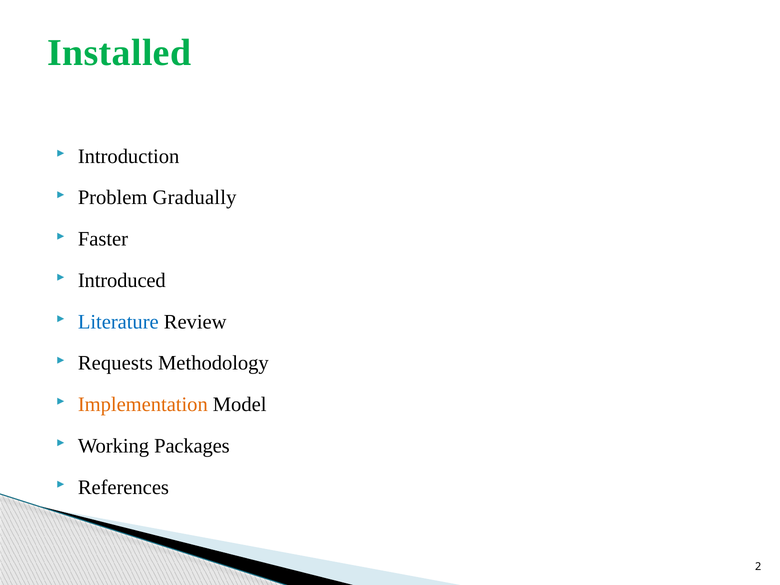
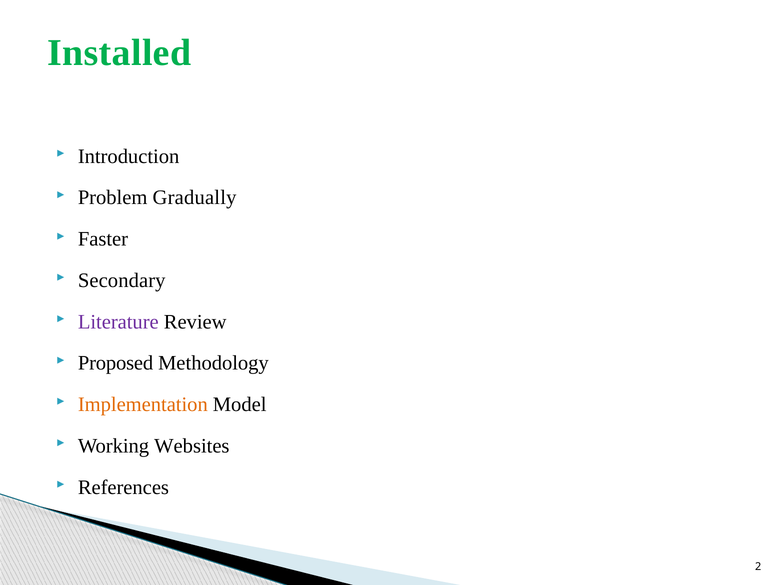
Introduced: Introduced -> Secondary
Literature colour: blue -> purple
Requests: Requests -> Proposed
Packages: Packages -> Websites
